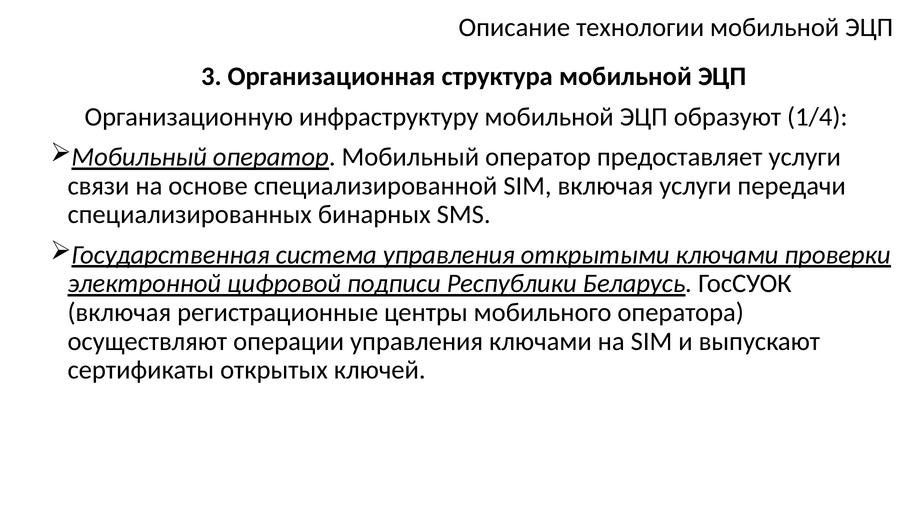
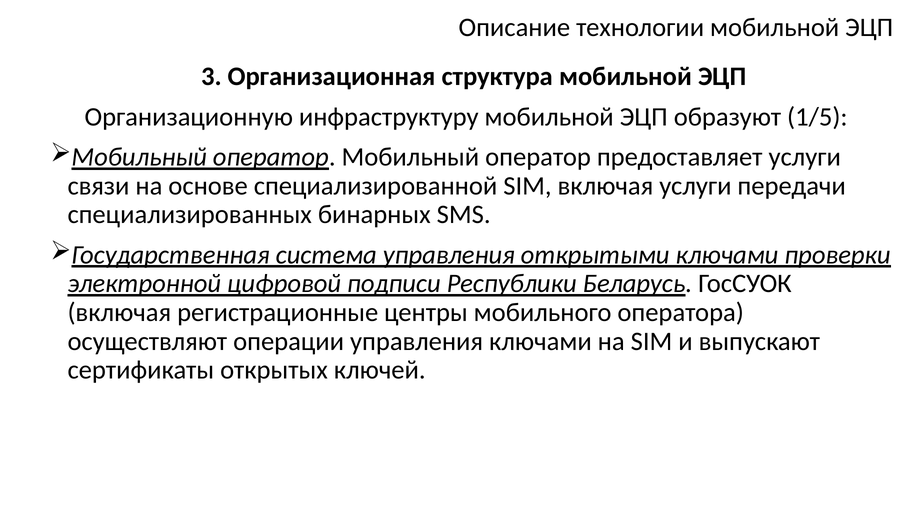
1/4: 1/4 -> 1/5
